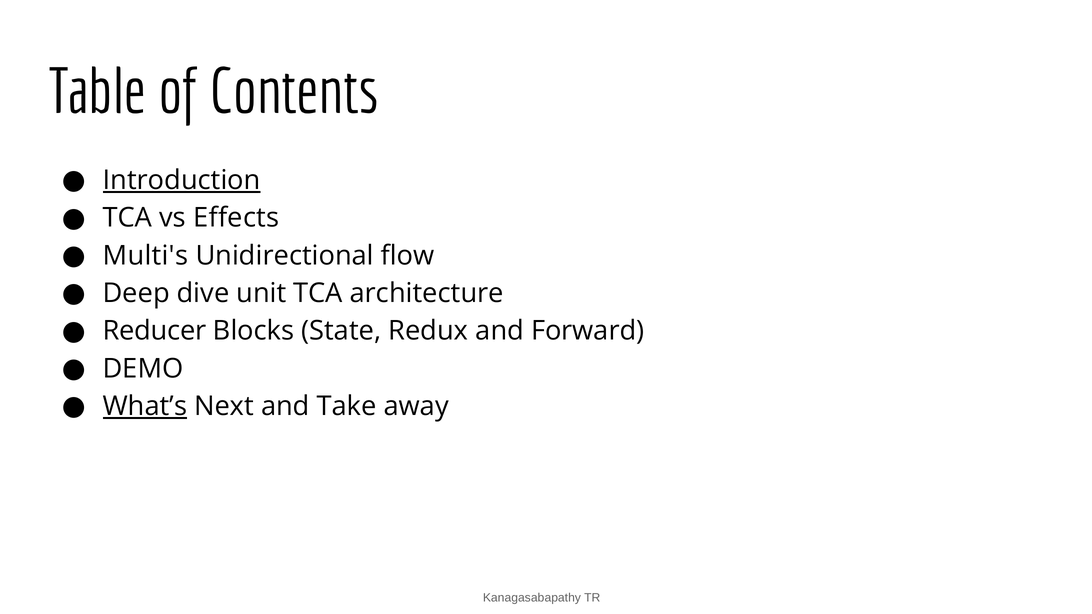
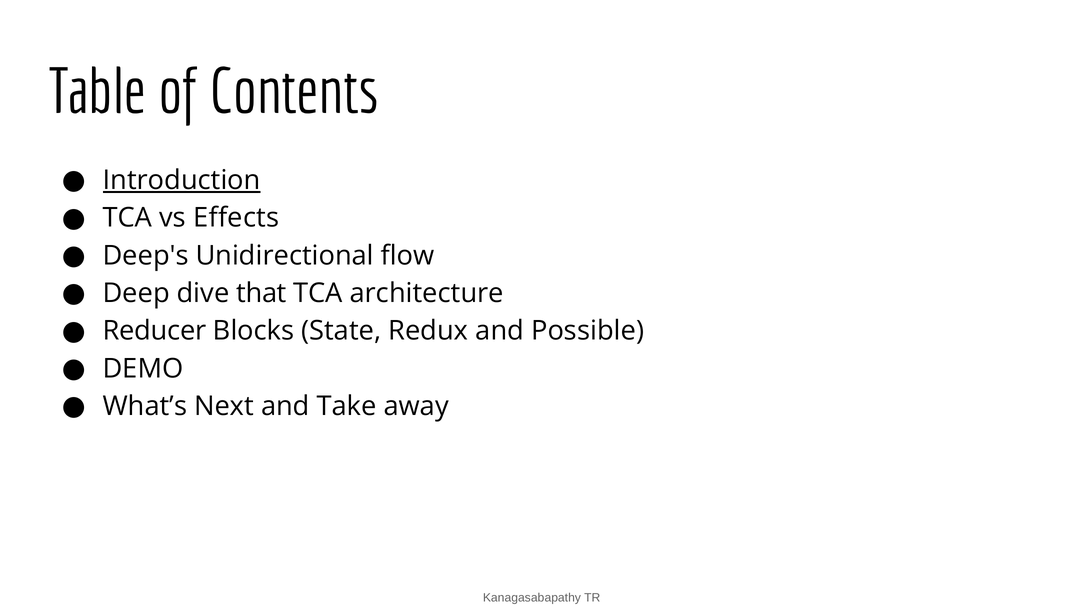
Multi's: Multi's -> Deep's
unit: unit -> that
Forward: Forward -> Possible
What’s underline: present -> none
